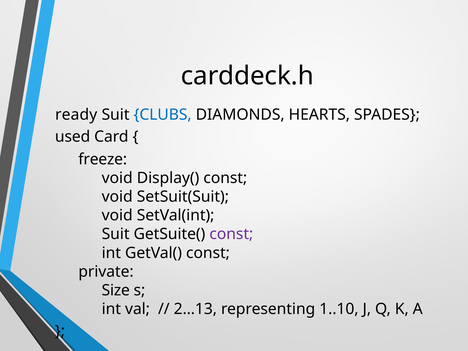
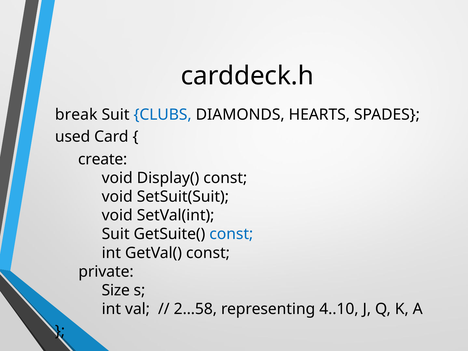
ready: ready -> break
freeze: freeze -> create
const at (231, 234) colour: purple -> blue
2…13: 2…13 -> 2…58
1..10: 1..10 -> 4..10
